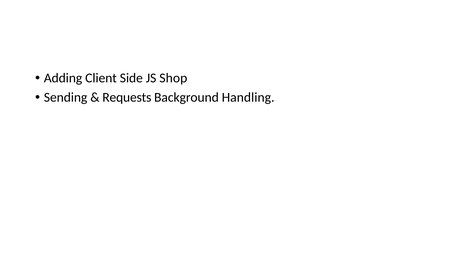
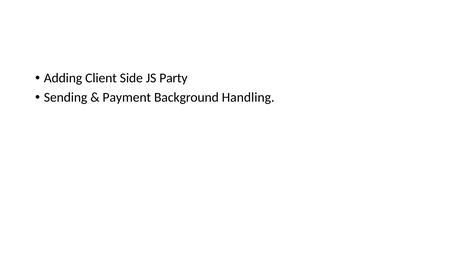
Shop: Shop -> Party
Requests: Requests -> Payment
